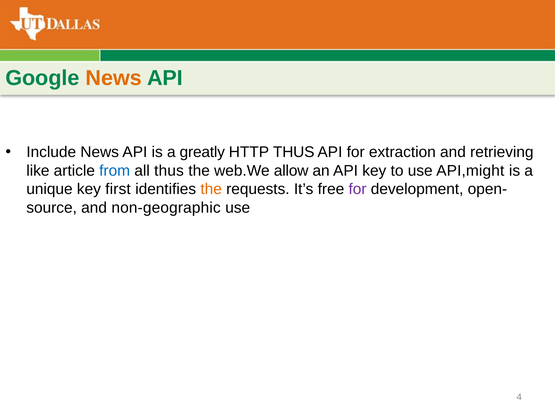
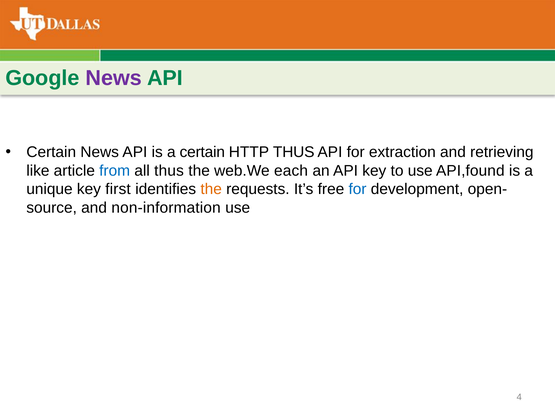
News at (114, 78) colour: orange -> purple
Include at (51, 152): Include -> Certain
a greatly: greatly -> certain
allow: allow -> each
API,might: API,might -> API,found
for at (358, 189) colour: purple -> blue
non-geographic: non-geographic -> non-information
